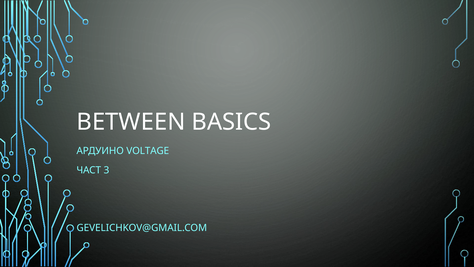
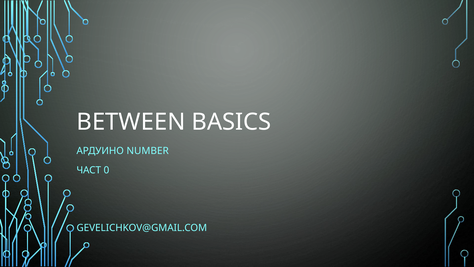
VOLTAGE: VOLTAGE -> NUMBER
3: 3 -> 0
